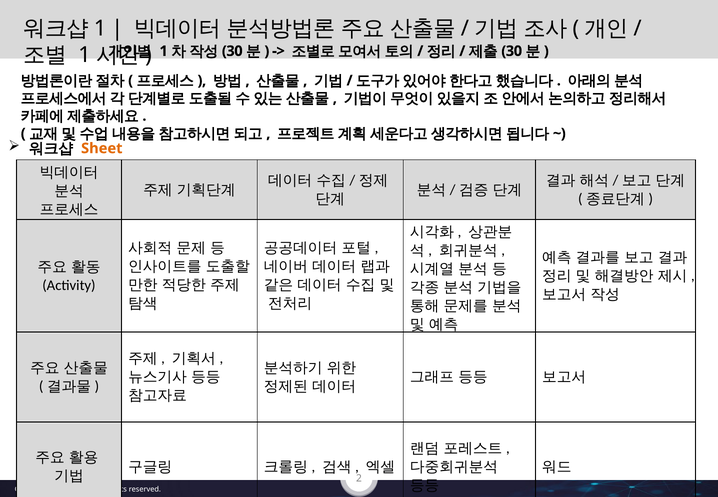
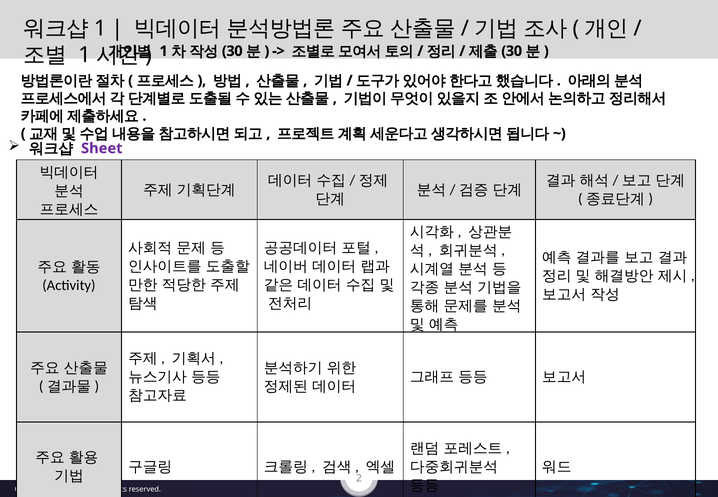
Sheet colour: orange -> purple
